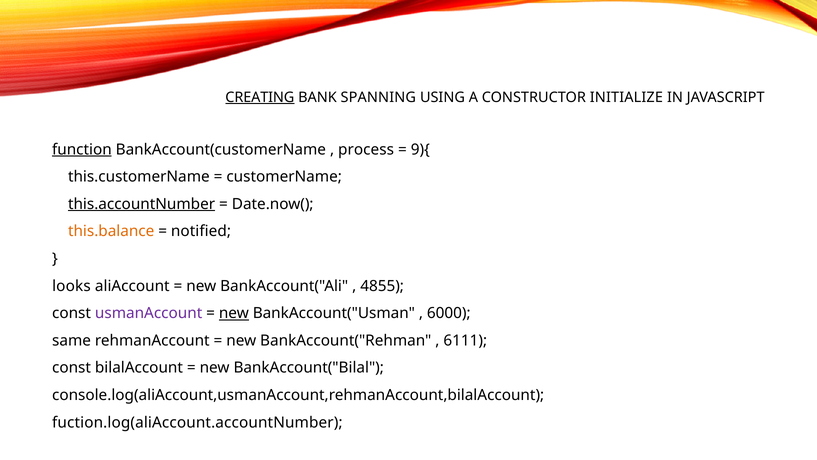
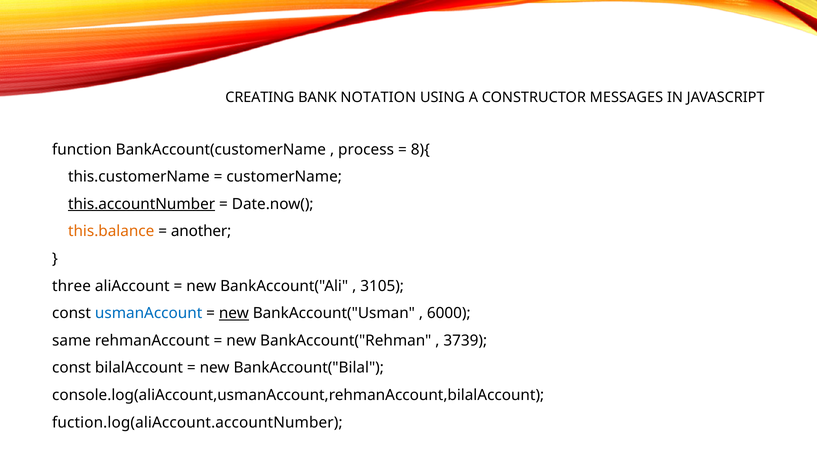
CREATING underline: present -> none
SPANNING: SPANNING -> NOTATION
INITIALIZE: INITIALIZE -> MESSAGES
function underline: present -> none
9){: 9){ -> 8){
notified: notified -> another
looks: looks -> three
4855: 4855 -> 3105
usmanAccount colour: purple -> blue
6111: 6111 -> 3739
